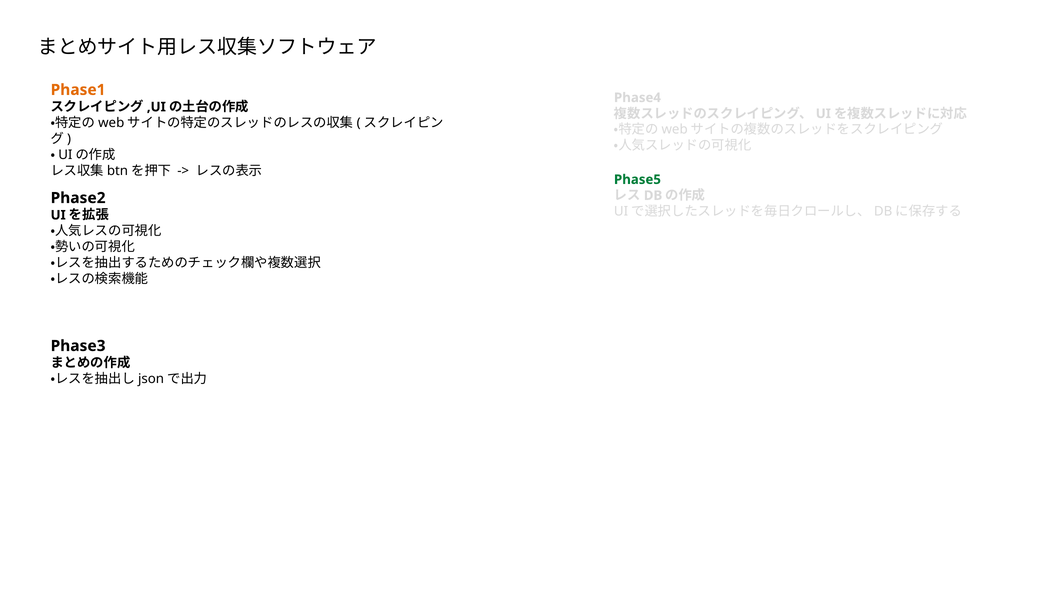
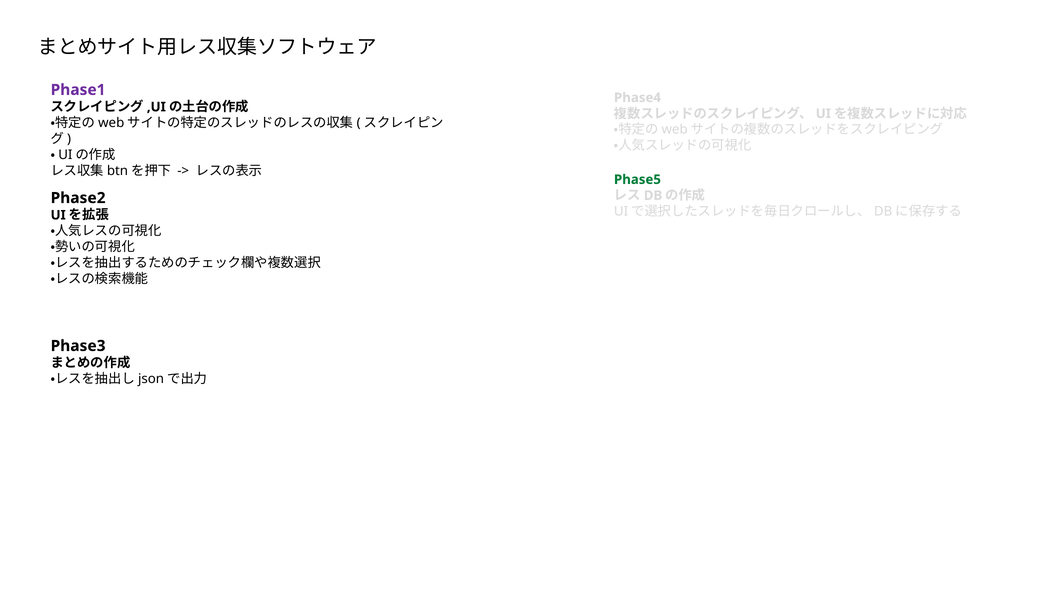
Phase1 colour: orange -> purple
